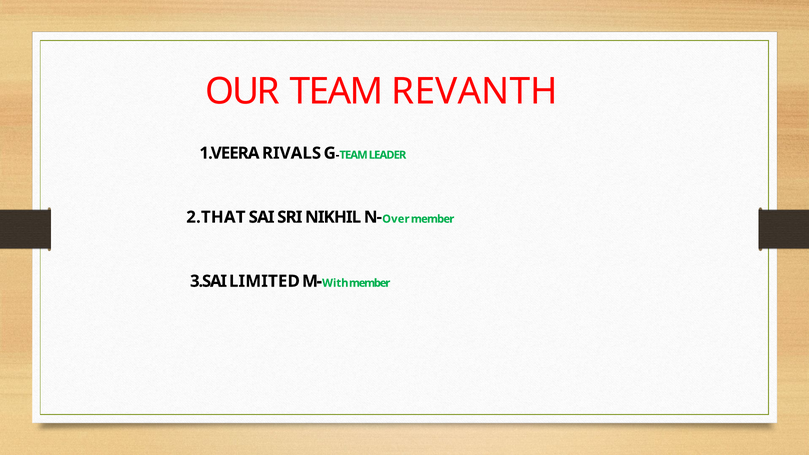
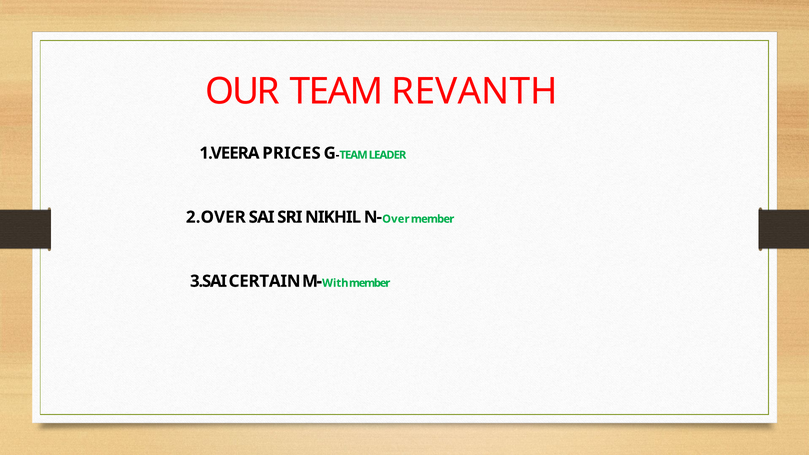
RIVALS: RIVALS -> PRICES
2.THAT: 2.THAT -> 2.OVER
LIMITED: LIMITED -> CERTAIN
